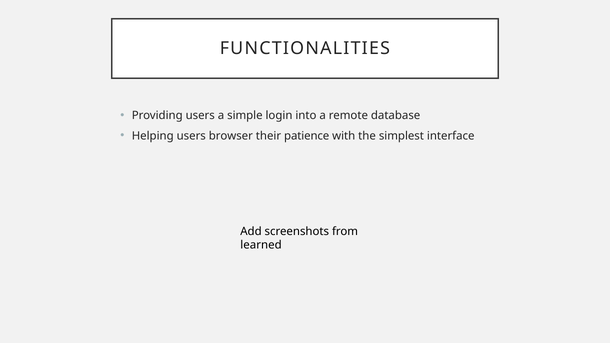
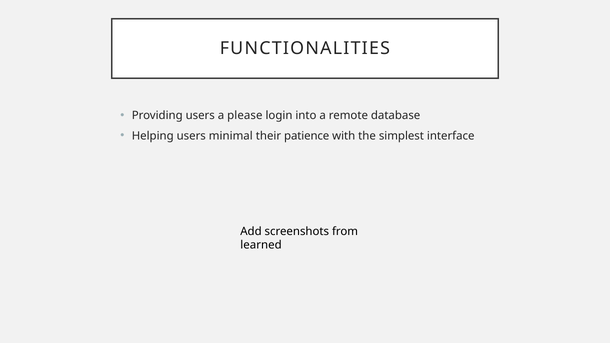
simple: simple -> please
browser: browser -> minimal
